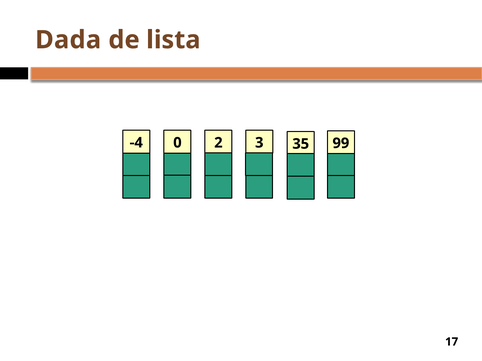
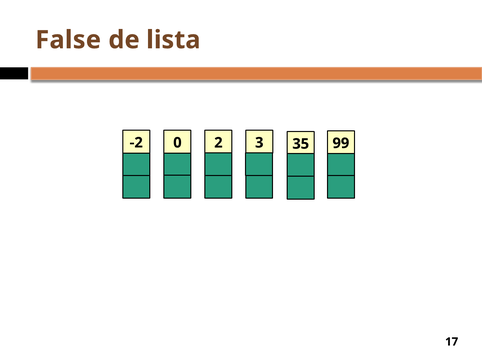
Dada: Dada -> False
-4: -4 -> -2
